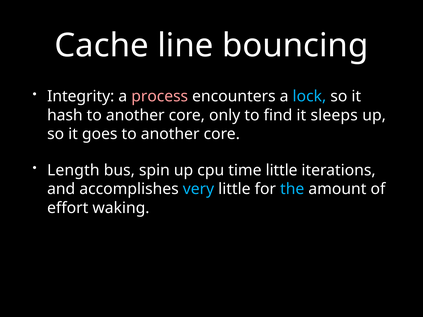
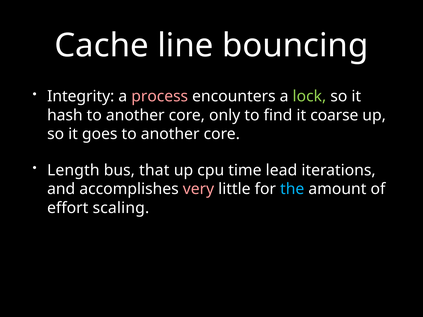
lock colour: light blue -> light green
sleeps: sleeps -> coarse
spin: spin -> that
time little: little -> lead
very colour: light blue -> pink
waking: waking -> scaling
